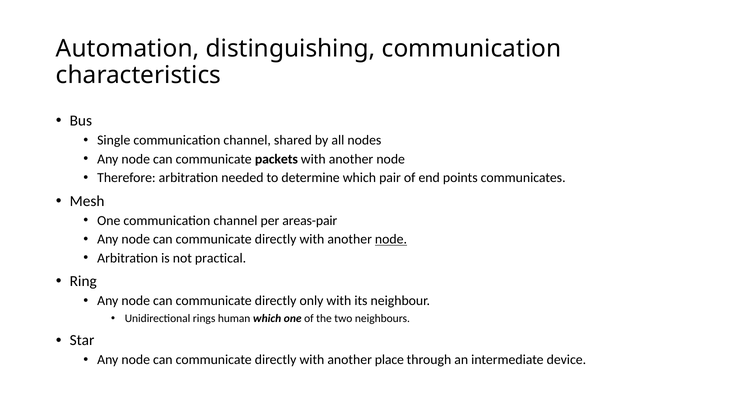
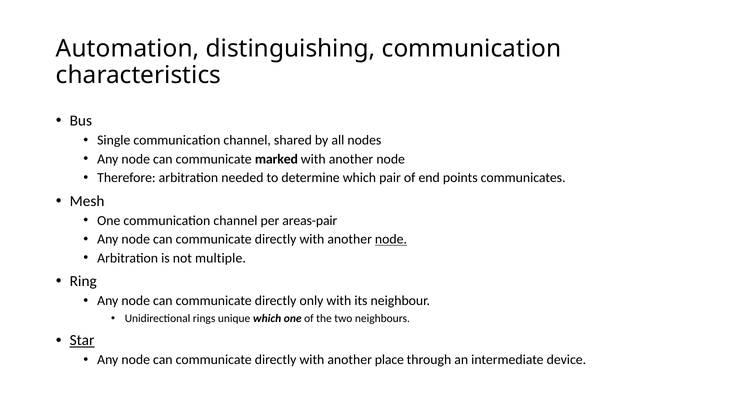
packets: packets -> marked
practical: practical -> multiple
human: human -> unique
Star underline: none -> present
